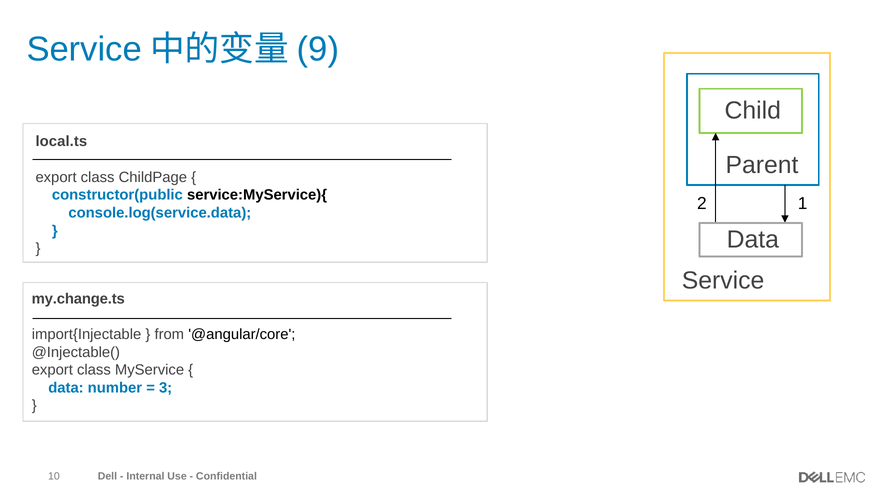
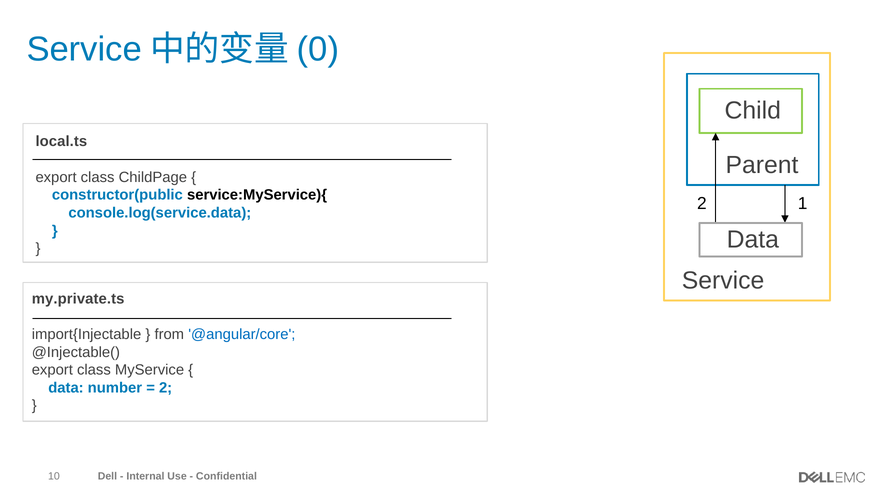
9: 9 -> 0
my.change.ts: my.change.ts -> my.private.ts
@angular/core colour: black -> blue
3 at (166, 388): 3 -> 2
